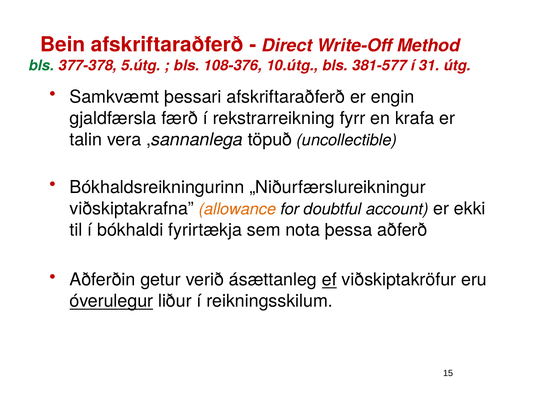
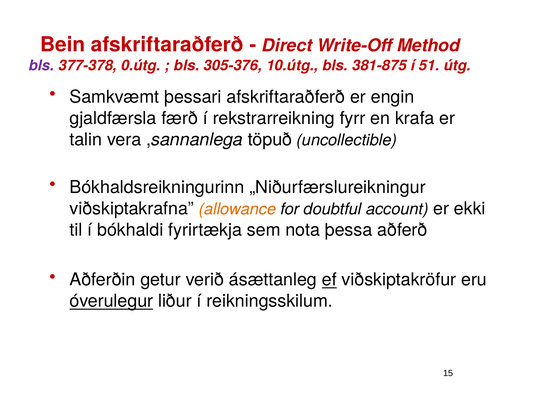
bls at (42, 66) colour: green -> purple
5.útg: 5.útg -> 0.útg
108-376: 108-376 -> 305-376
381-577: 381-577 -> 381-875
31: 31 -> 51
